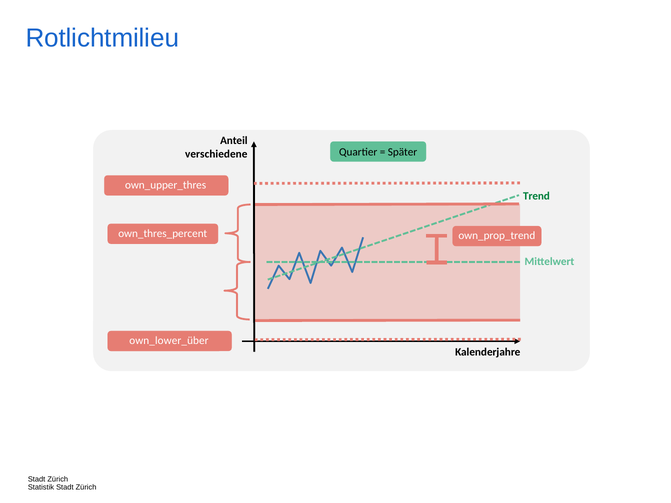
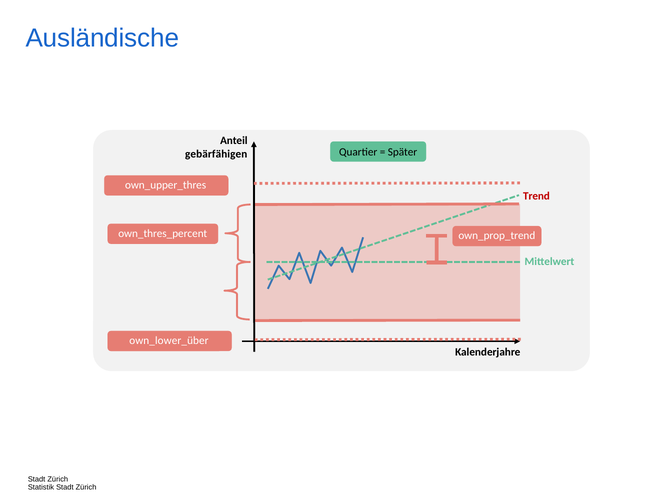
Rotlichtmilieu: Rotlichtmilieu -> Ausländische
verschiedene: verschiedene -> gebärfähigen
Trend colour: green -> red
